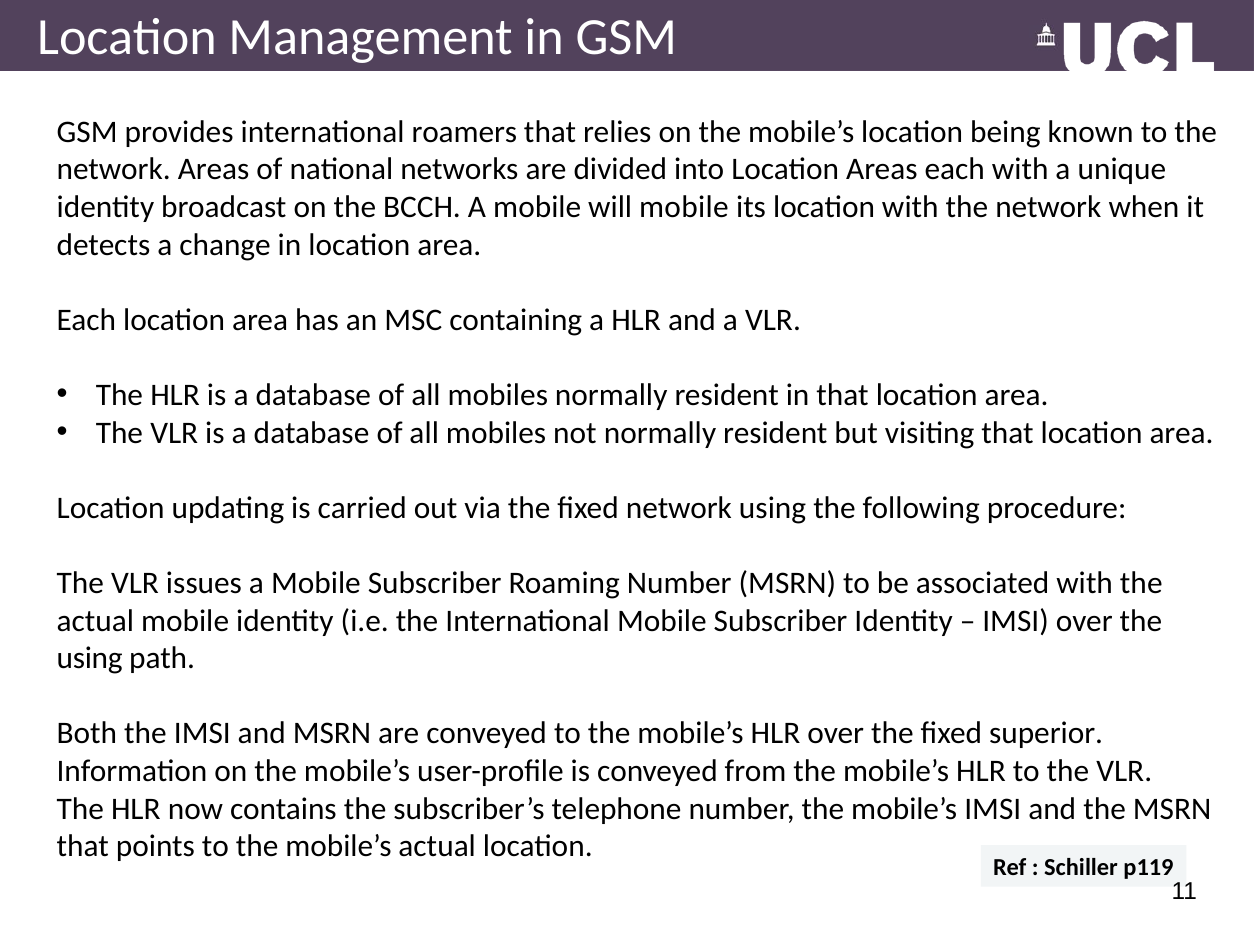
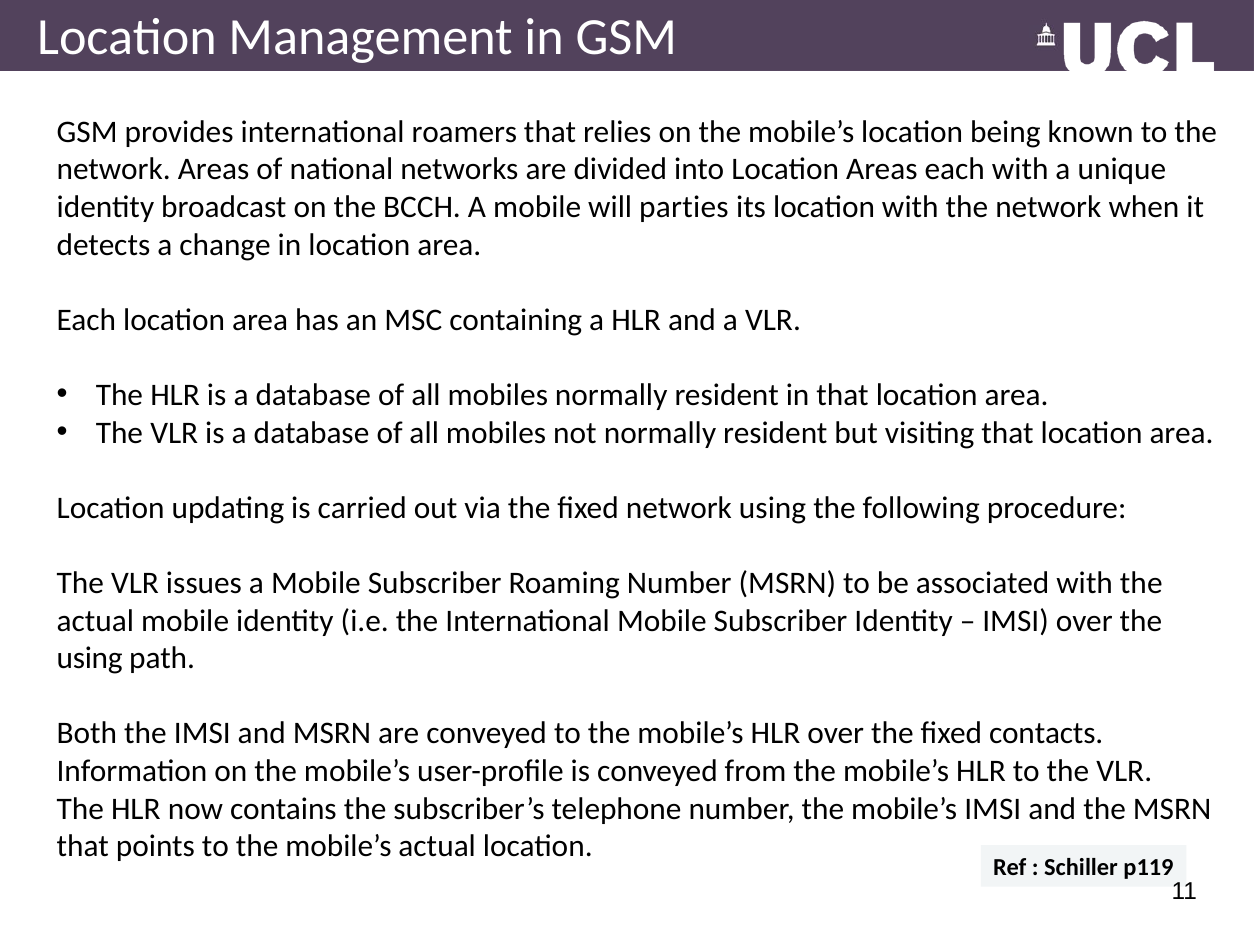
will mobile: mobile -> parties
superior: superior -> contacts
